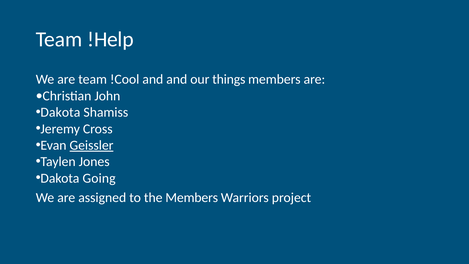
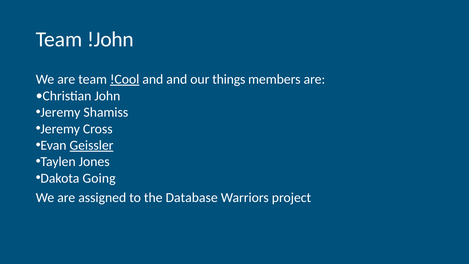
!Help: !Help -> !John
!Cool underline: none -> present
Dakota at (60, 112): Dakota -> Jeremy
the Members: Members -> Database
